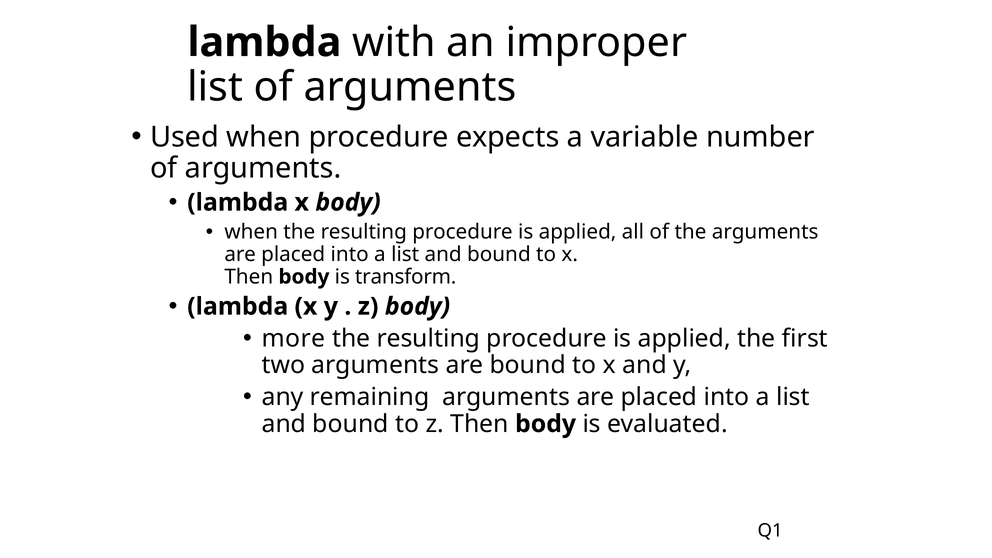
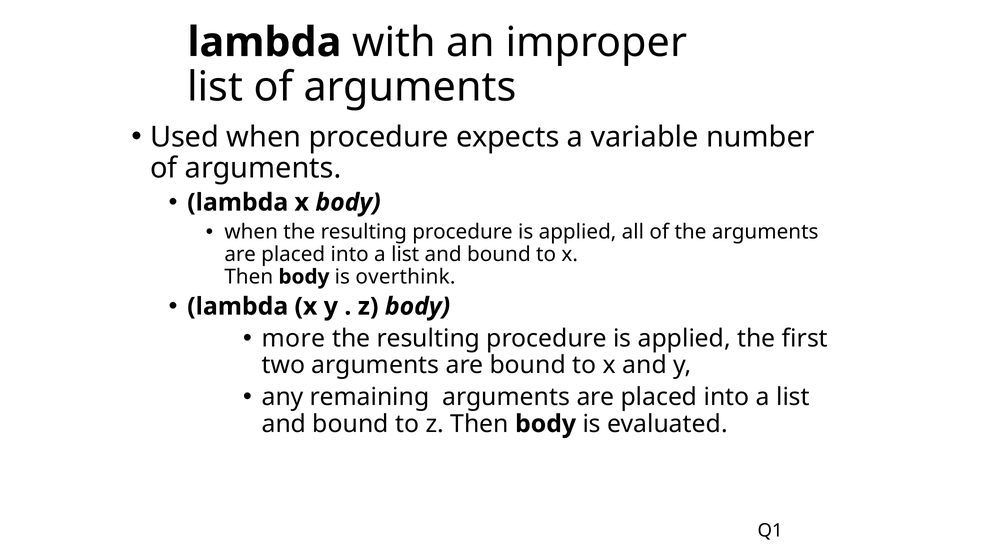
transform: transform -> overthink
